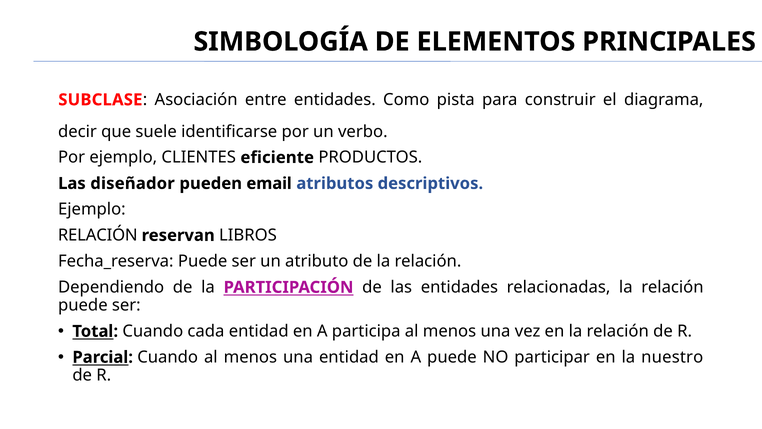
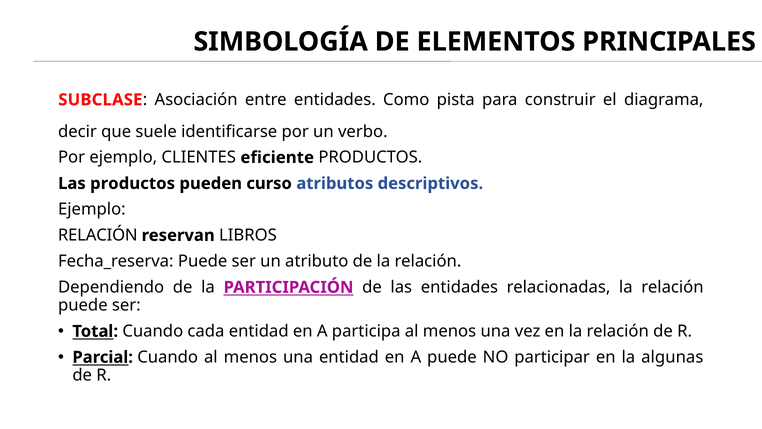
Las diseñador: diseñador -> productos
email: email -> curso
nuestro: nuestro -> algunas
